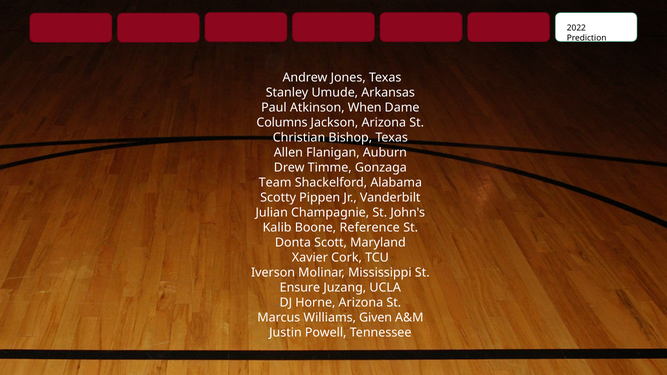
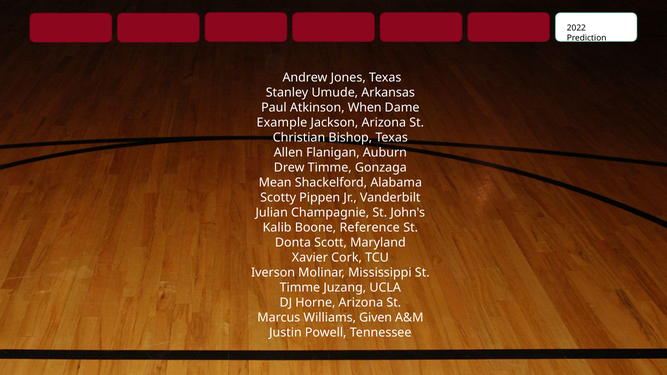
Columns: Columns -> Example
Team: Team -> Mean
Ensure at (300, 288): Ensure -> Timme
